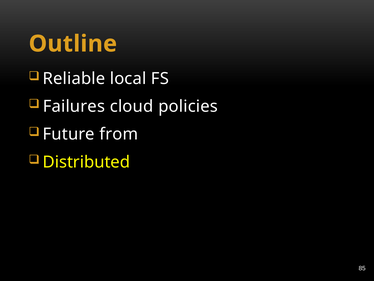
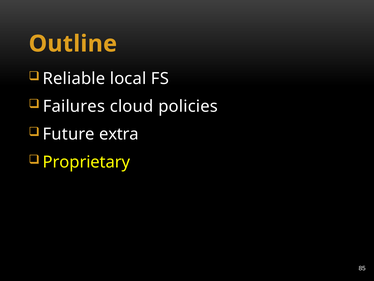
from: from -> extra
Distributed: Distributed -> Proprietary
